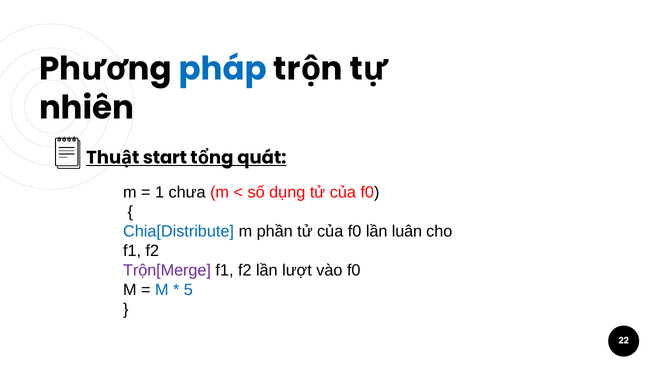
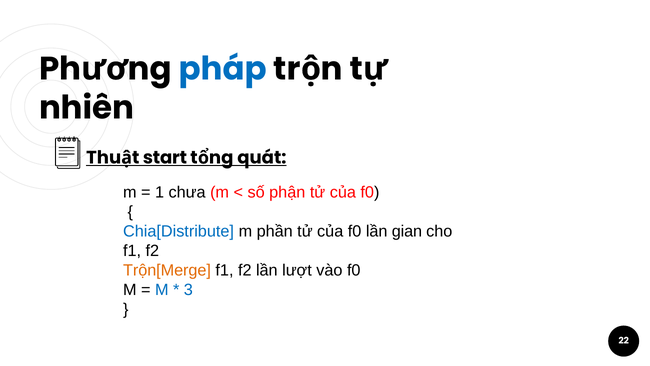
dụng: dụng -> phận
luân: luân -> gian
Trộn[Merge colour: purple -> orange
5: 5 -> 3
